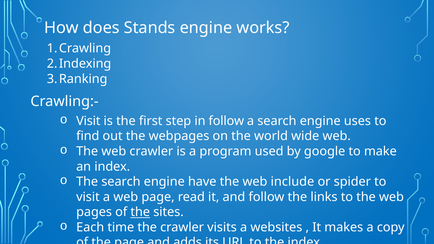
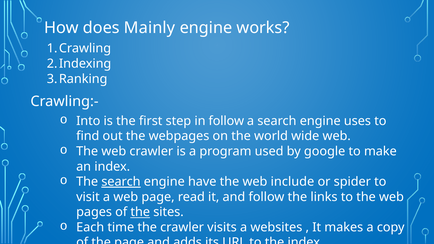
Stands: Stands -> Mainly
Visit at (88, 121): Visit -> Into
search at (121, 182) underline: none -> present
